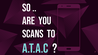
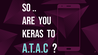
Scans: Scans -> Keras
